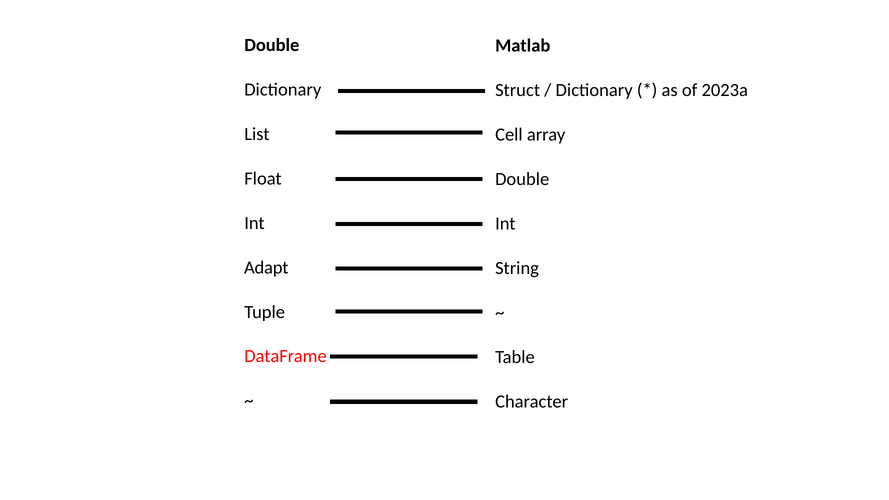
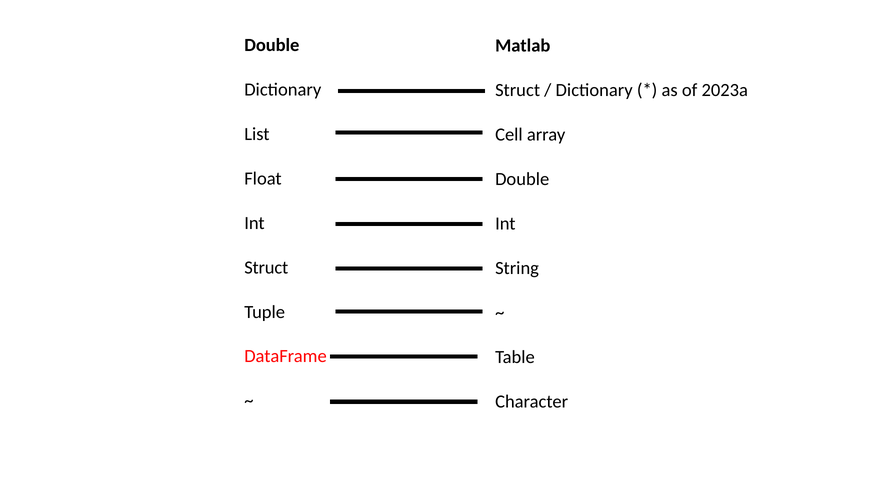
Adapt at (266, 267): Adapt -> Struct
